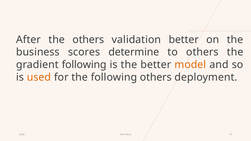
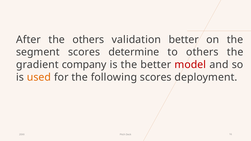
business: business -> segment
gradient following: following -> company
model colour: orange -> red
following others: others -> scores
